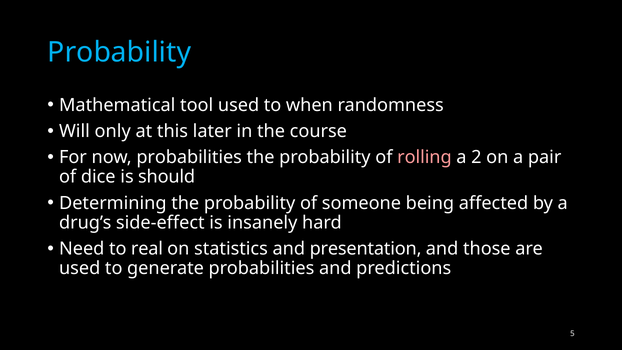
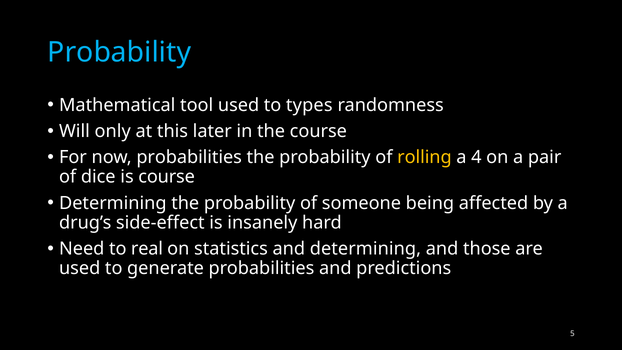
when: when -> types
rolling colour: pink -> yellow
2: 2 -> 4
is should: should -> course
and presentation: presentation -> determining
